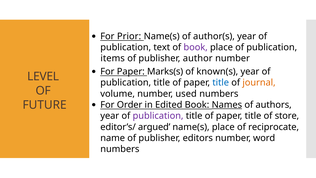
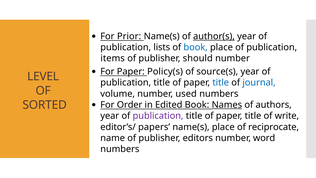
author(s underline: none -> present
text: text -> lists
book at (196, 47) colour: purple -> blue
author: author -> should
Marks(s: Marks(s -> Policy(s
known(s: known(s -> source(s
journal colour: orange -> blue
FUTURE: FUTURE -> SORTED
store: store -> write
argued: argued -> papers
